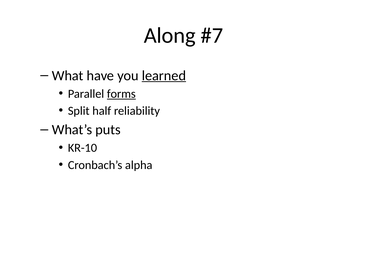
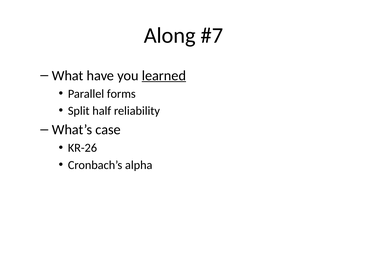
forms underline: present -> none
puts: puts -> case
KR-10: KR-10 -> KR-26
